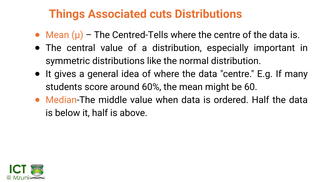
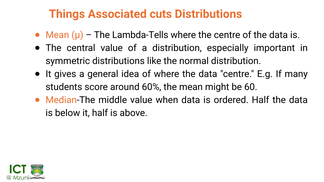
Centred-Tells: Centred-Tells -> Lambda-Tells
